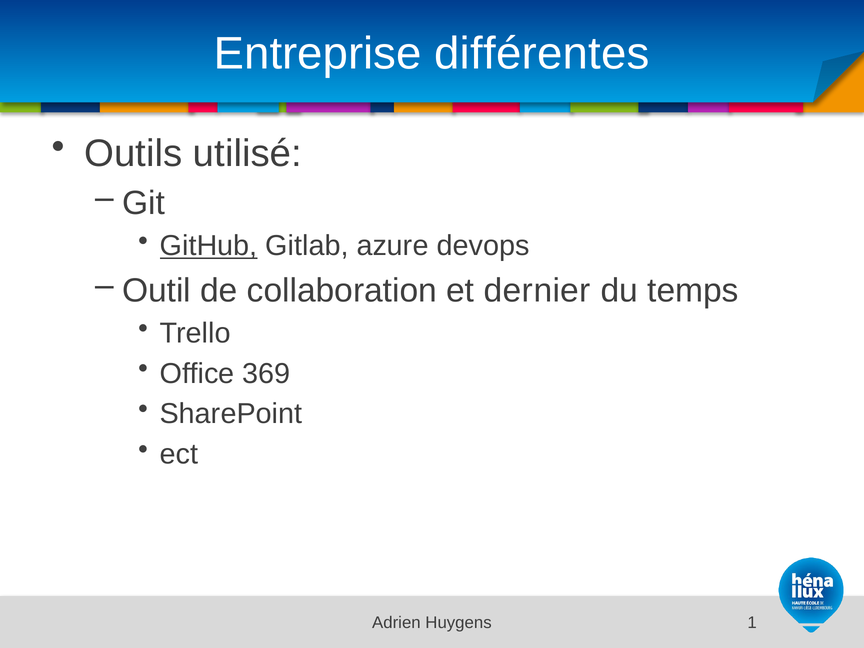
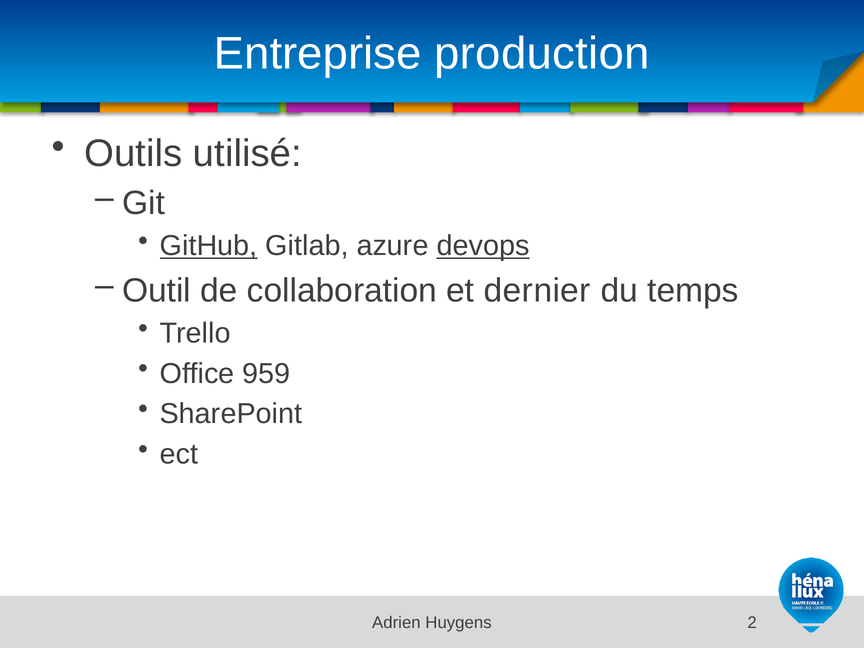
différentes: différentes -> production
devops underline: none -> present
369: 369 -> 959
1: 1 -> 2
